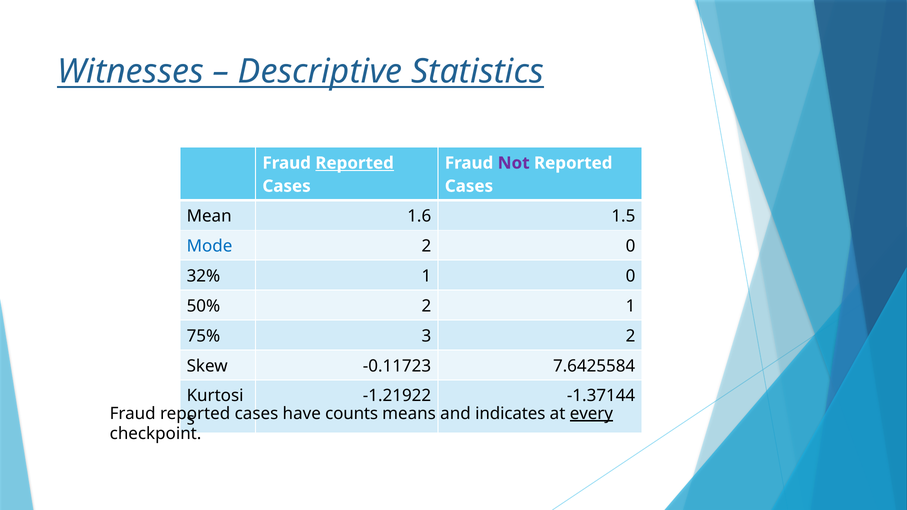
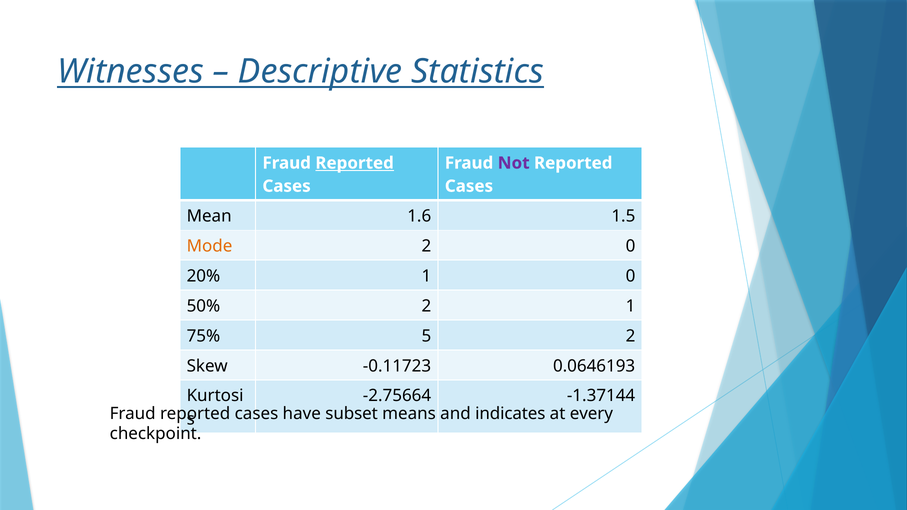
Mode colour: blue -> orange
32%: 32% -> 20%
3: 3 -> 5
7.6425584: 7.6425584 -> 0.0646193
-1.21922: -1.21922 -> -2.75664
counts: counts -> subset
every underline: present -> none
